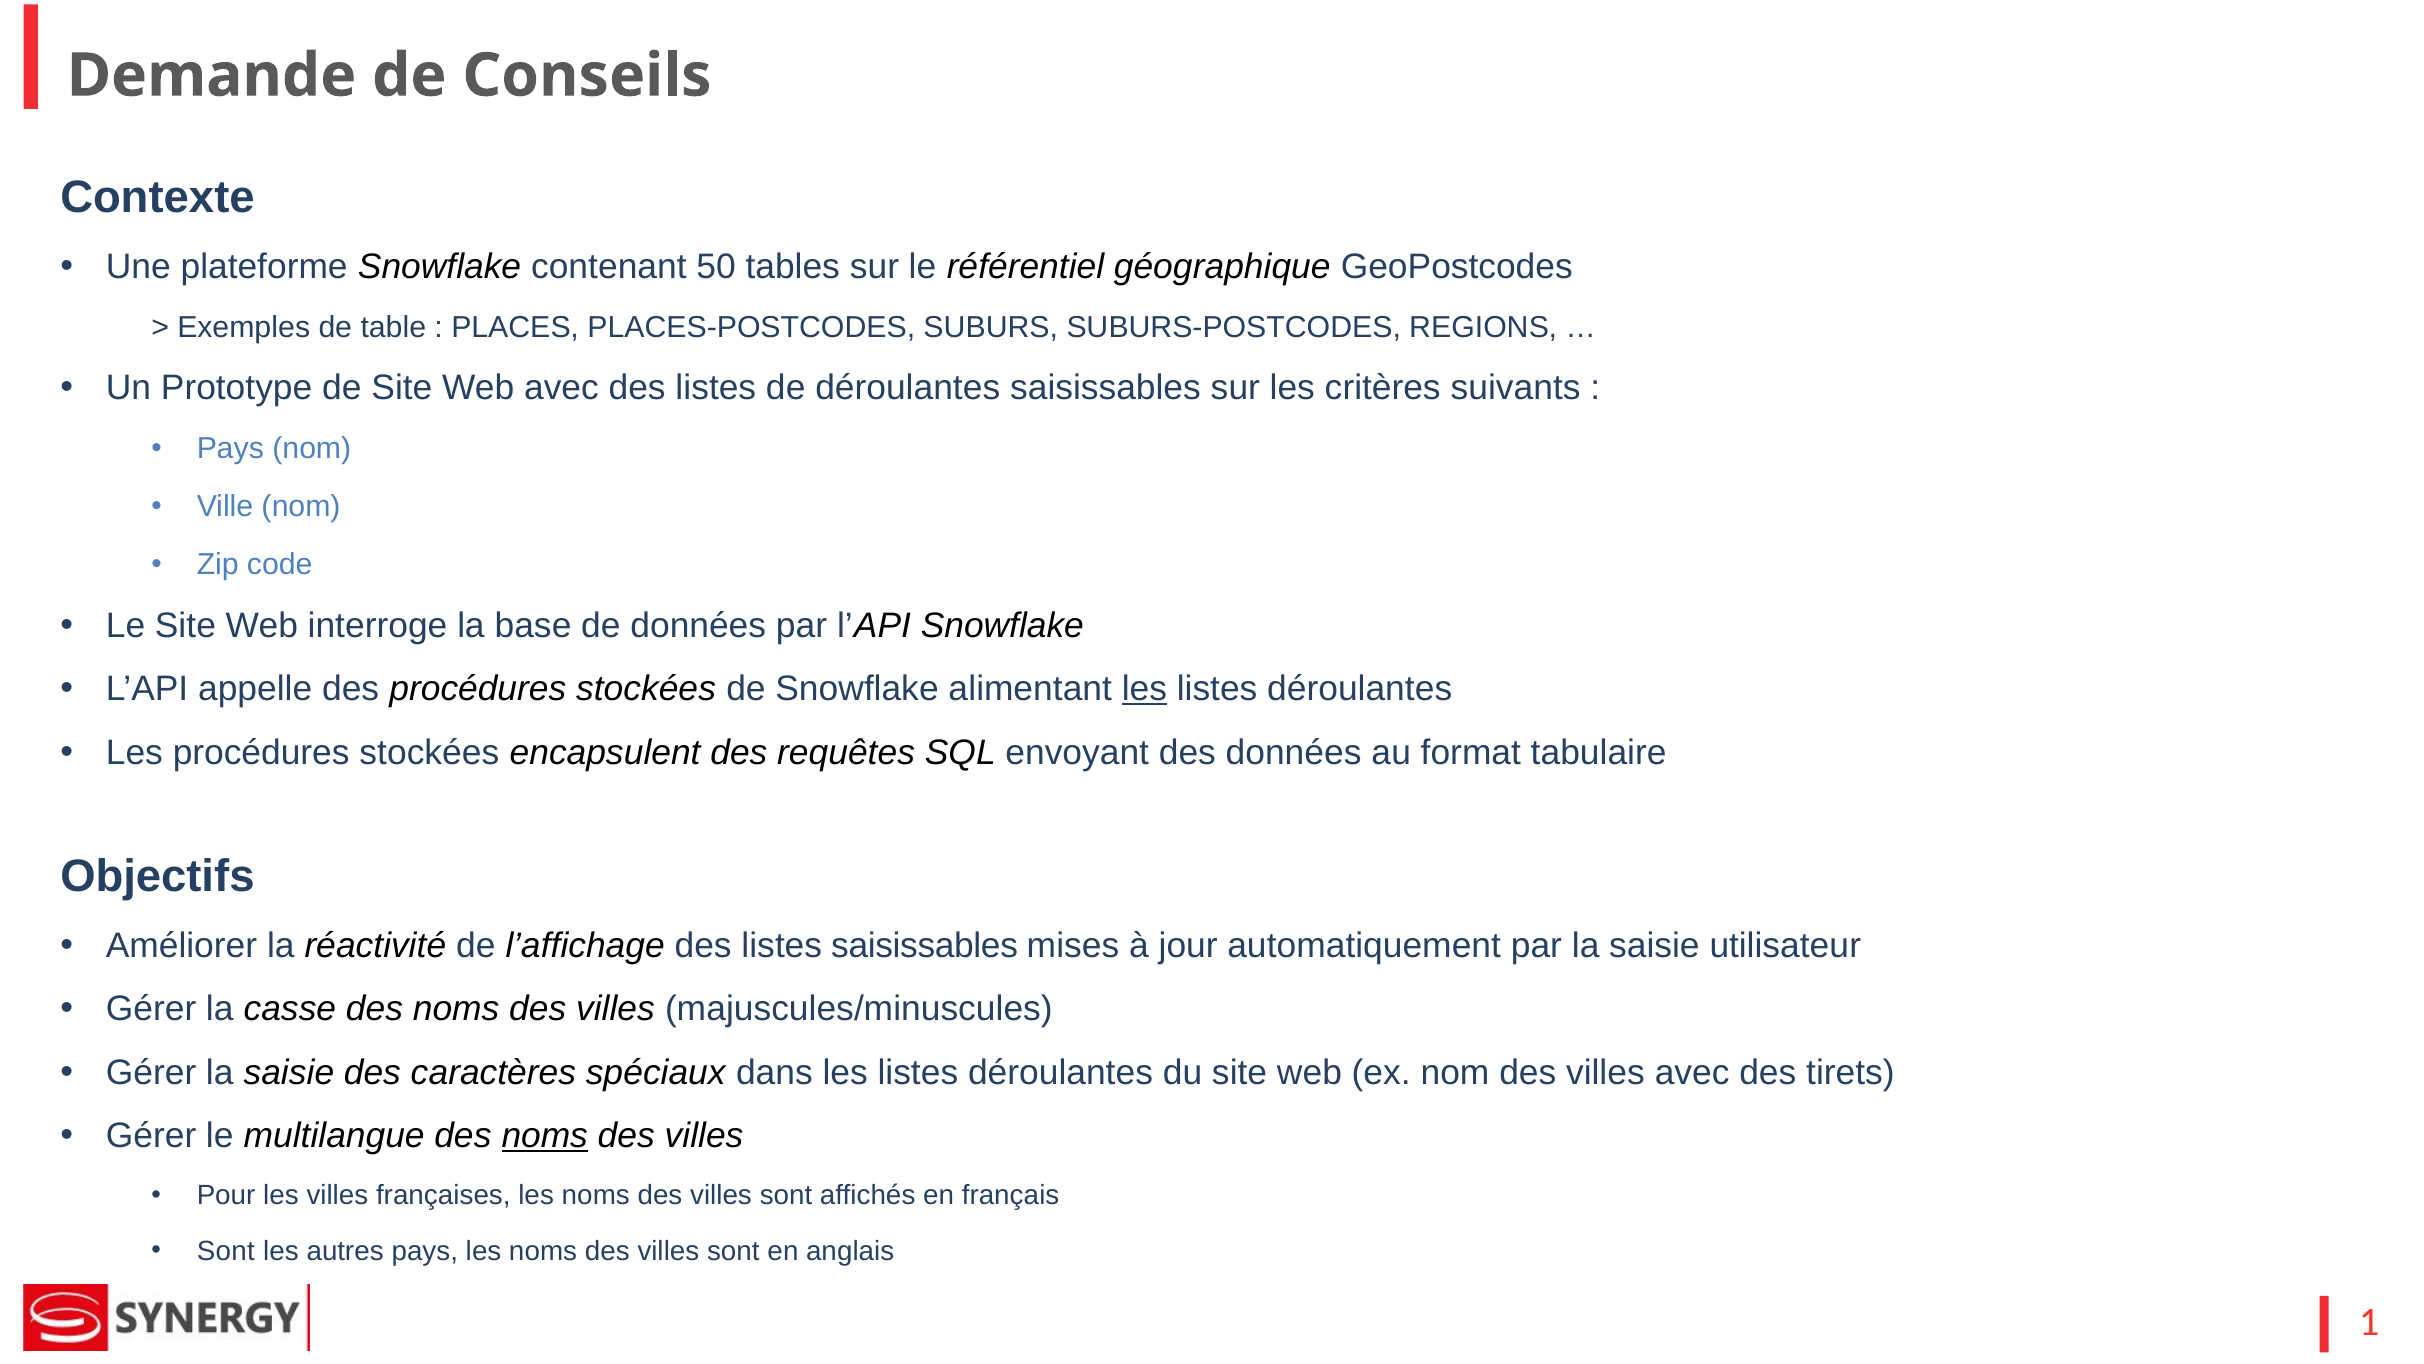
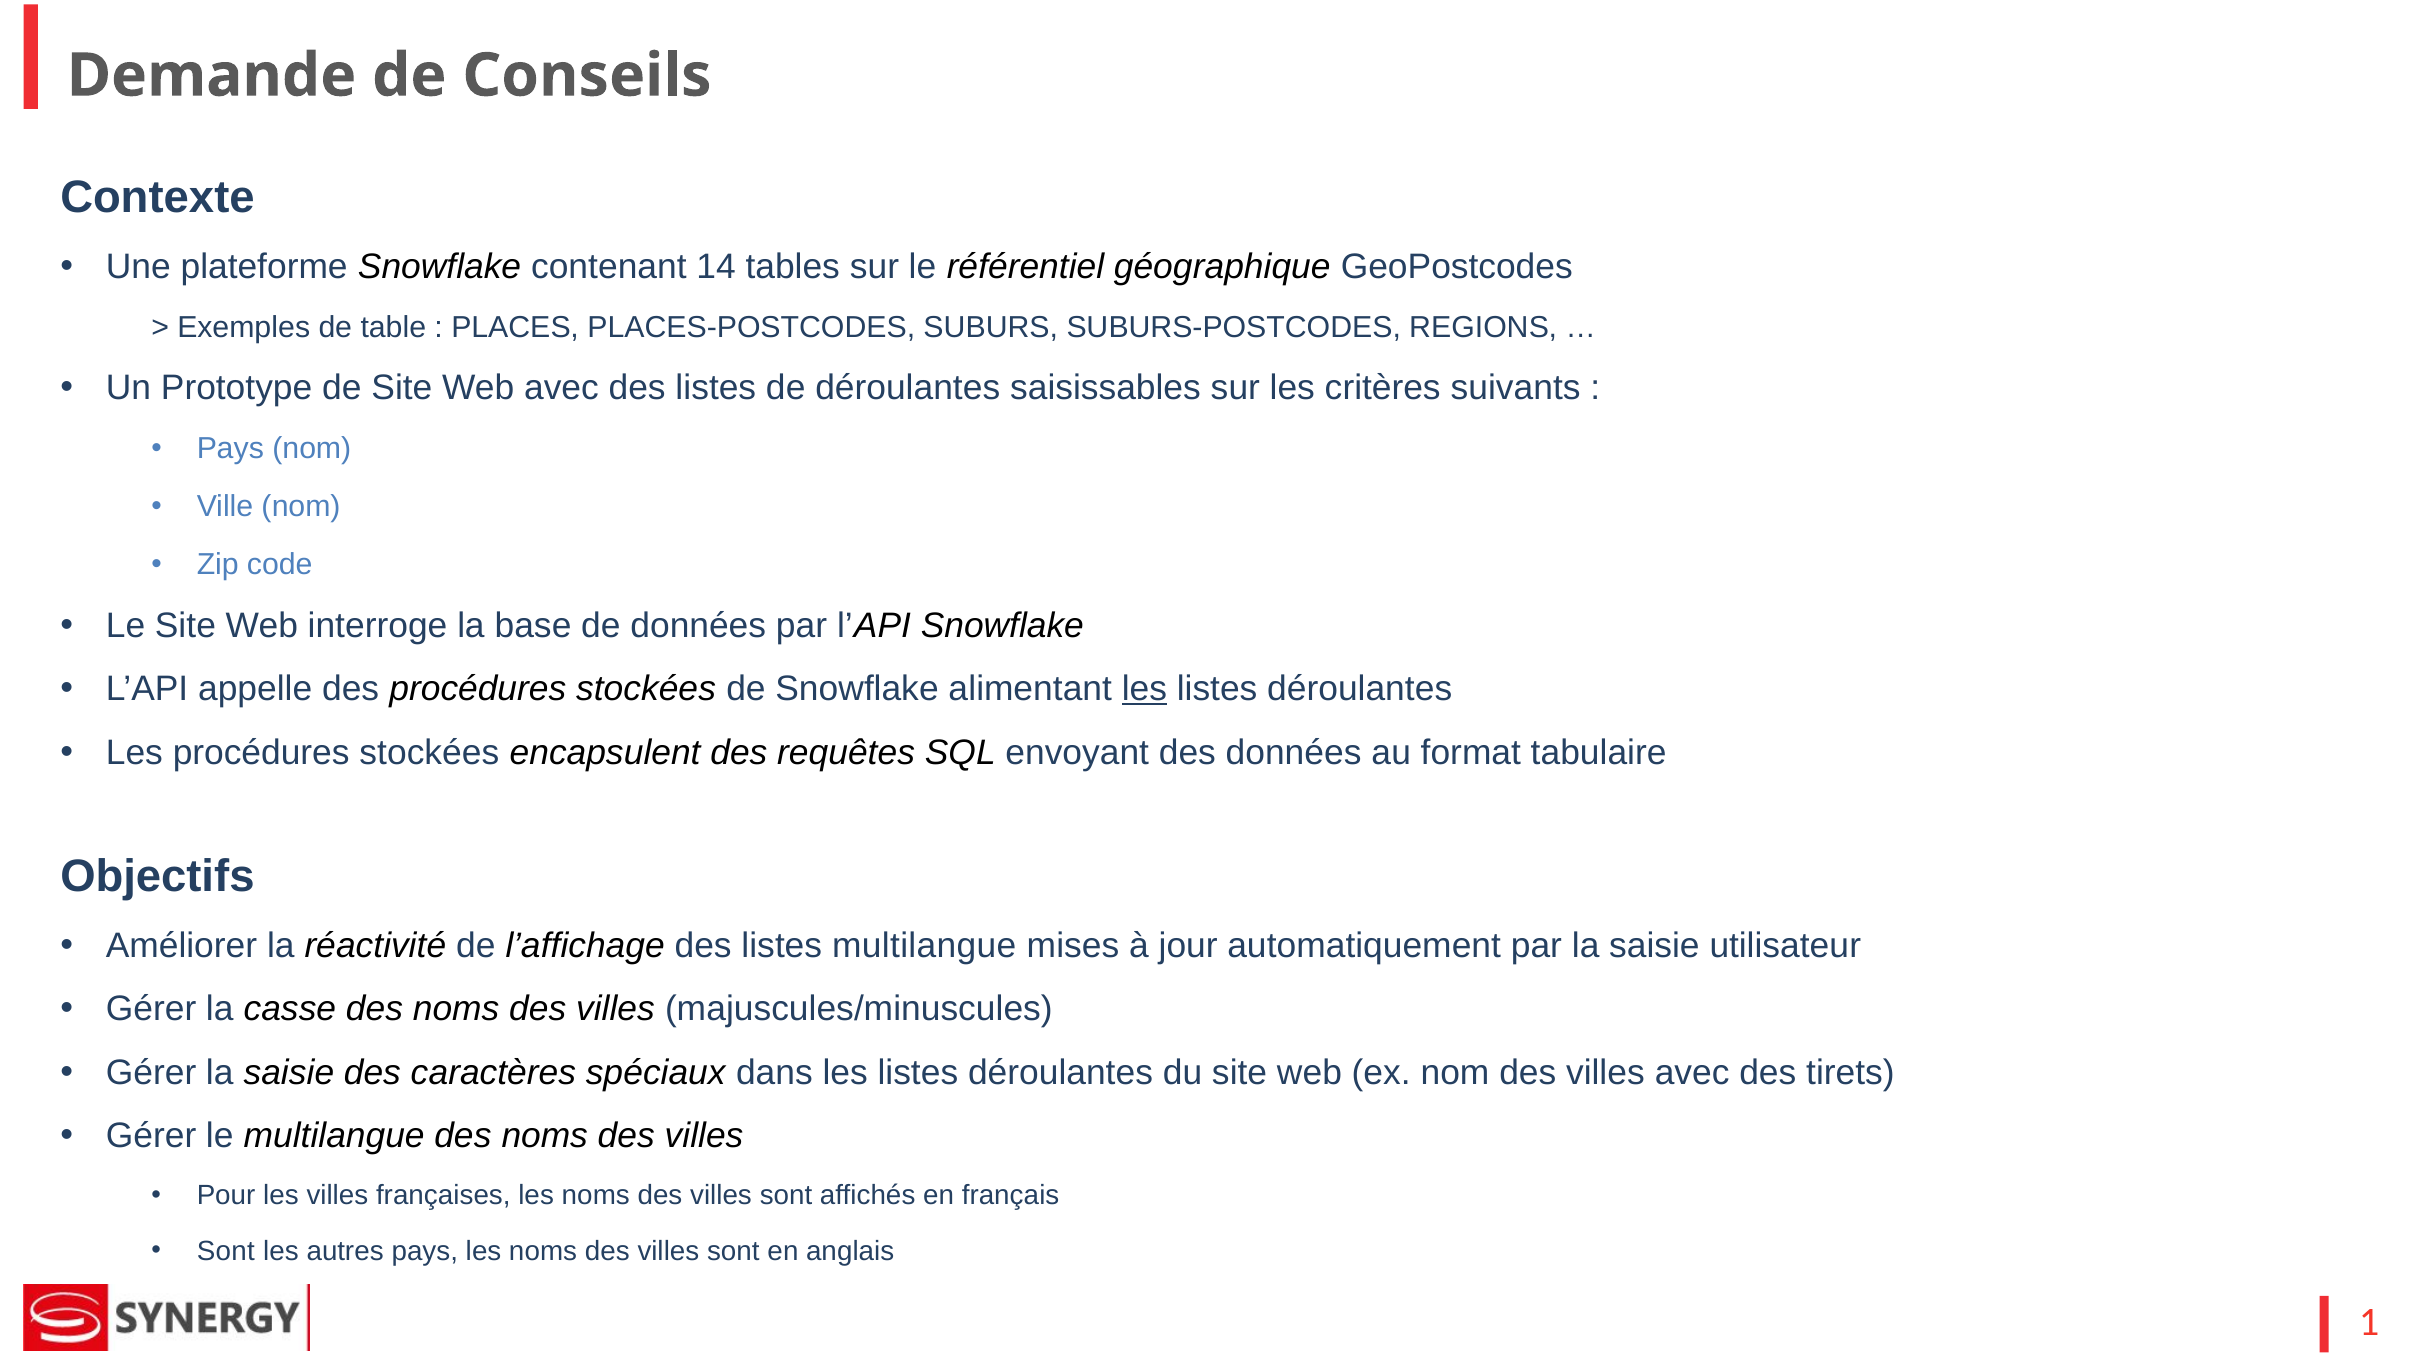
50: 50 -> 14
listes saisissables: saisissables -> multilangue
noms at (545, 1136) underline: present -> none
